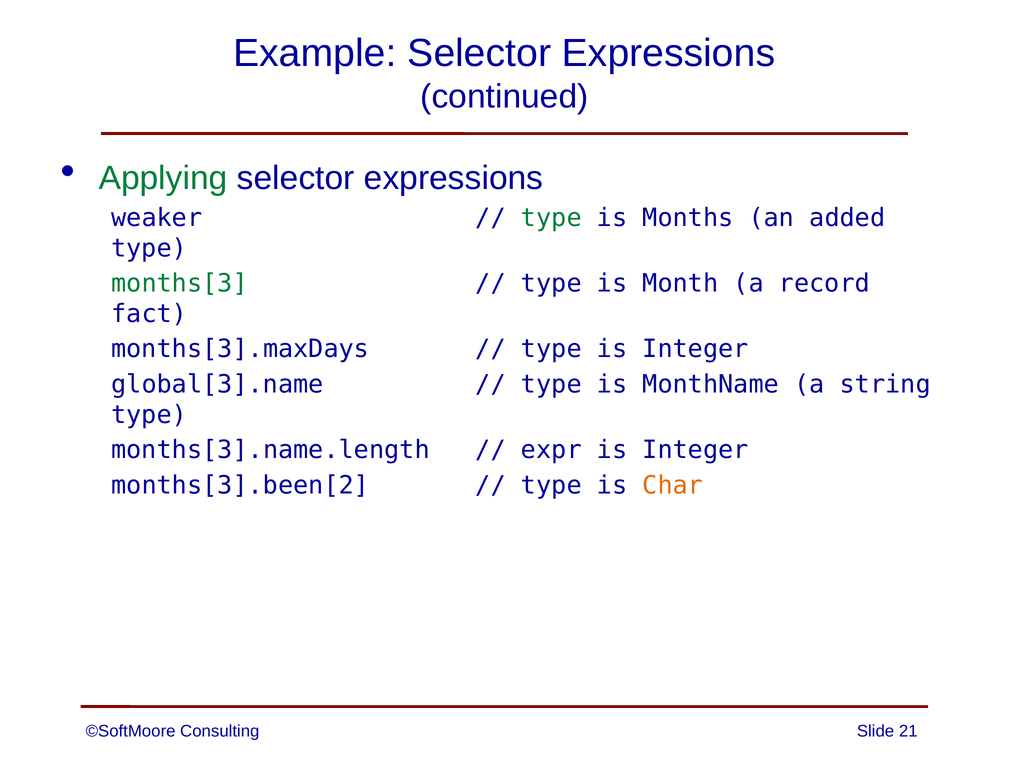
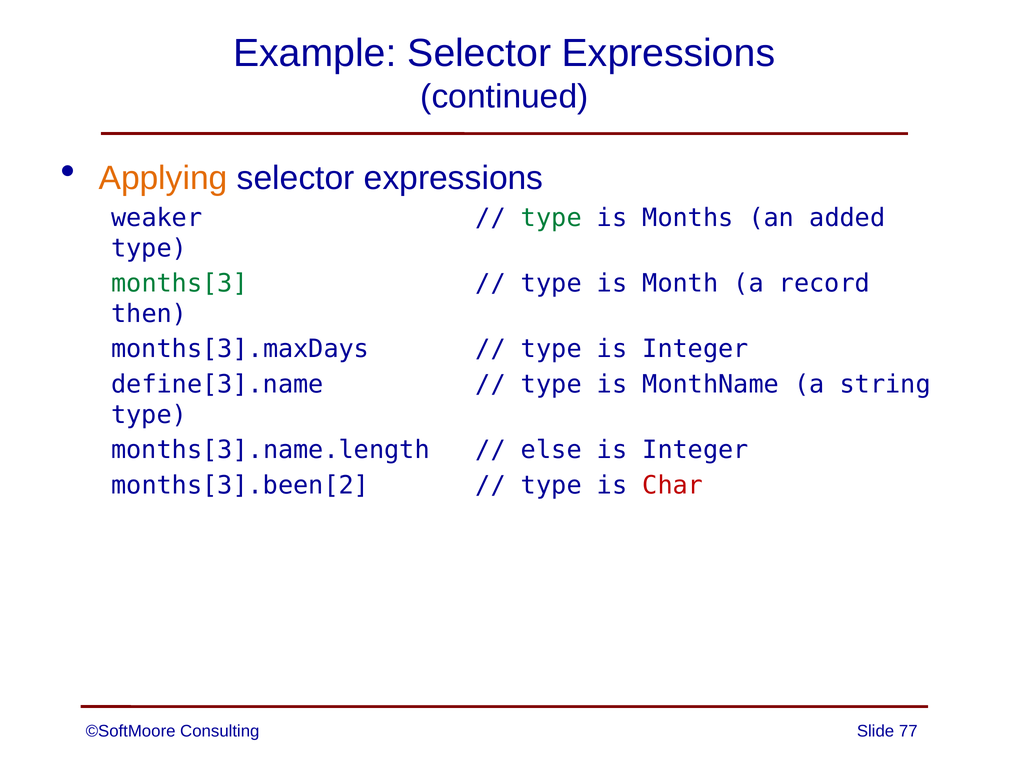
Applying colour: green -> orange
fact: fact -> then
global[3].name: global[3].name -> define[3].name
expr: expr -> else
Char colour: orange -> red
21: 21 -> 77
